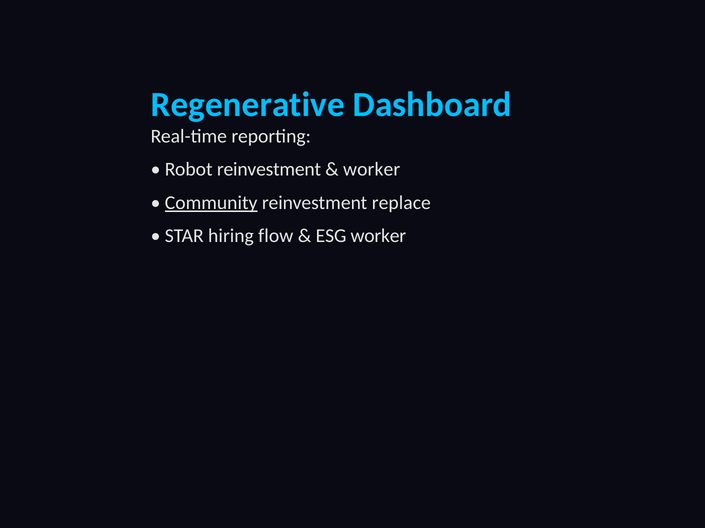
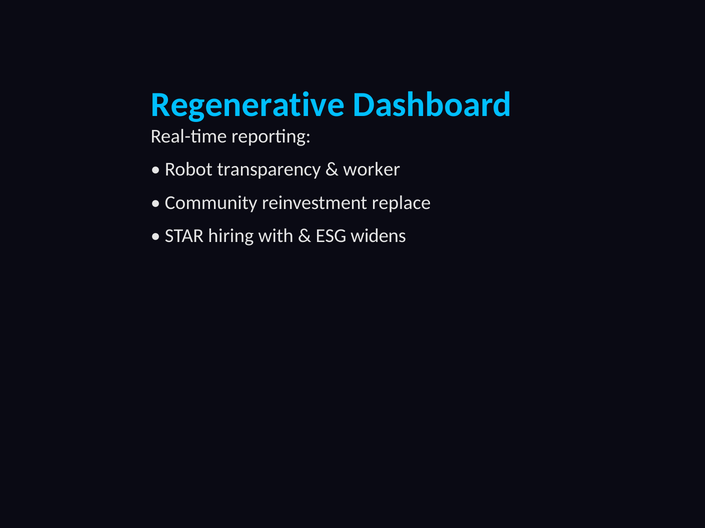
Robot reinvestment: reinvestment -> transparency
Community underline: present -> none
flow: flow -> with
ESG worker: worker -> widens
